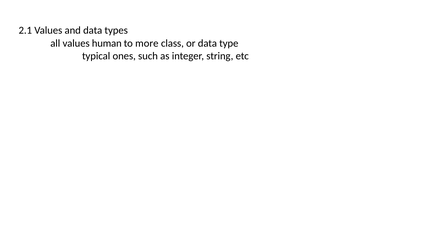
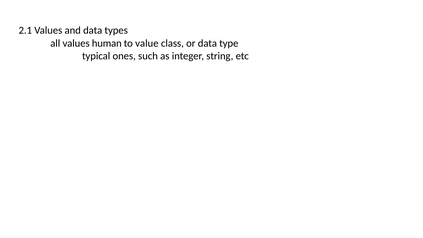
more: more -> value
